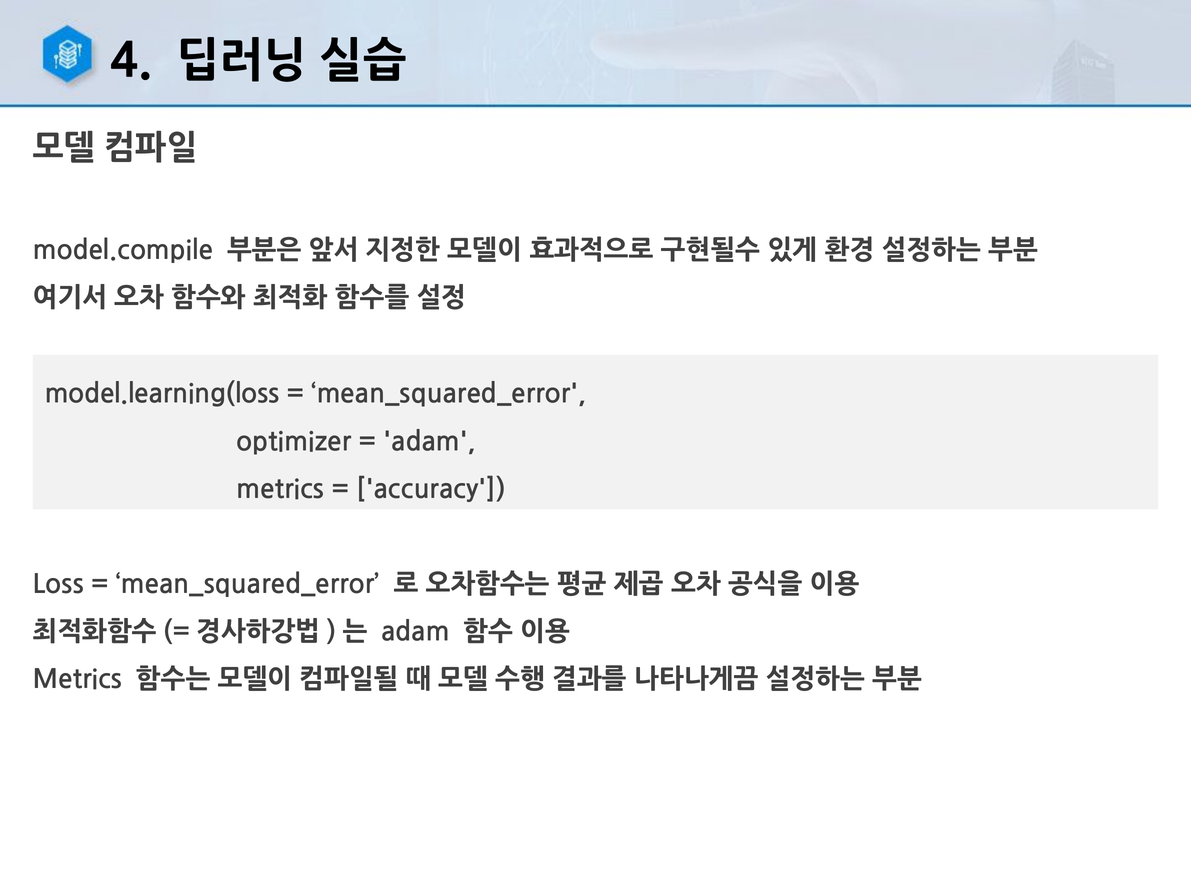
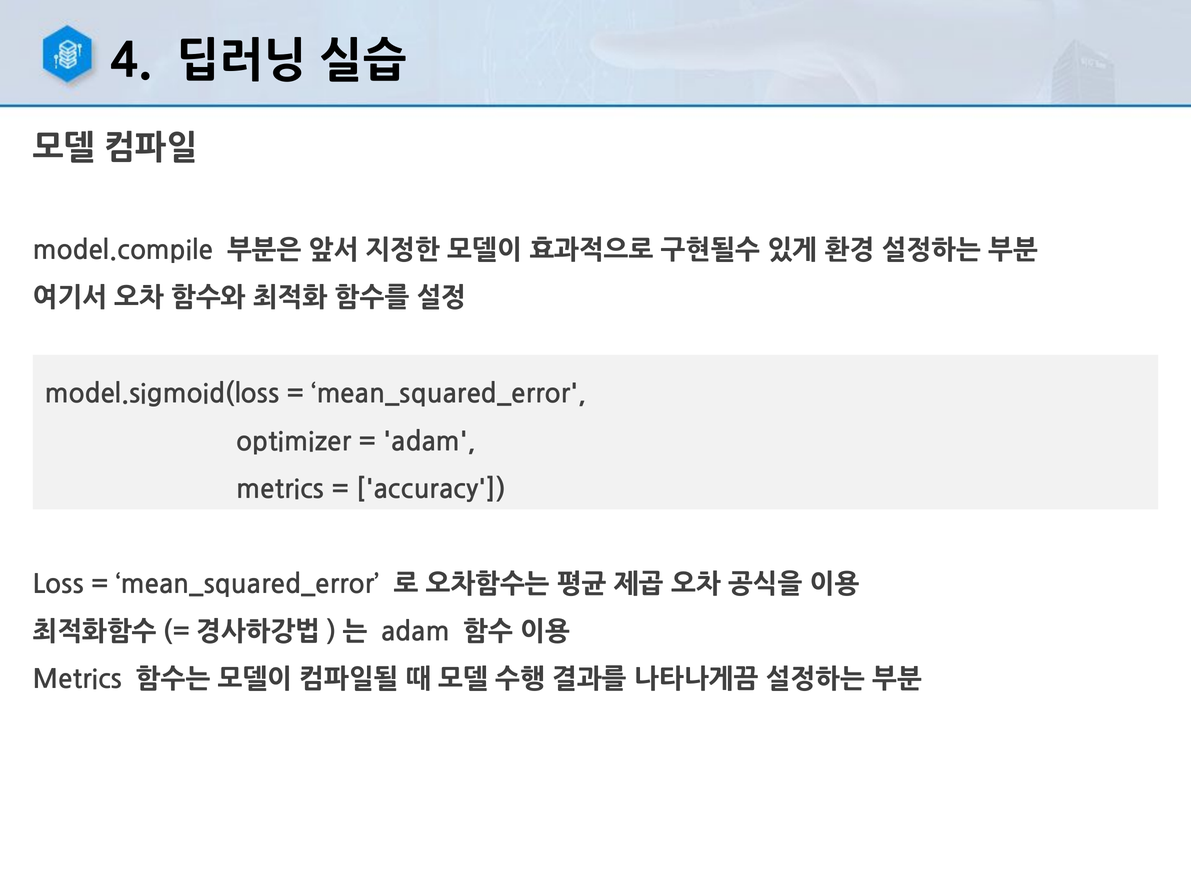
model.learning(loss: model.learning(loss -> model.sigmoid(loss
